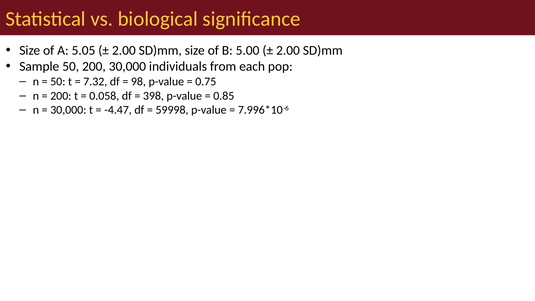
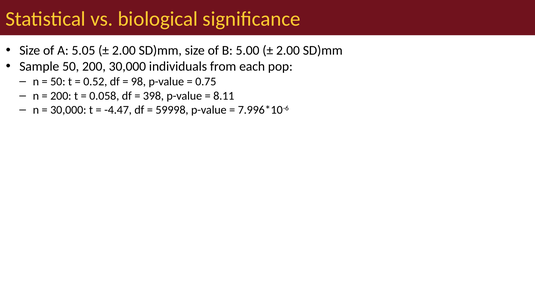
7.32: 7.32 -> 0.52
0.85: 0.85 -> 8.11
